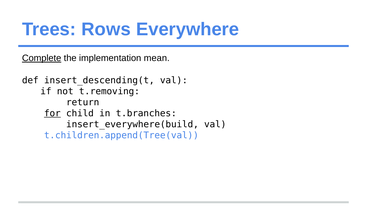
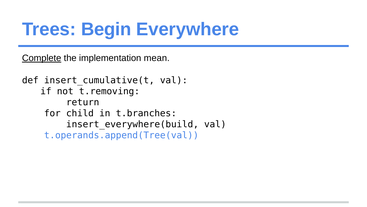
Rows: Rows -> Begin
insert_descending(t: insert_descending(t -> insert_cumulative(t
for underline: present -> none
t.children.append(Tree(val: t.children.append(Tree(val -> t.operands.append(Tree(val
